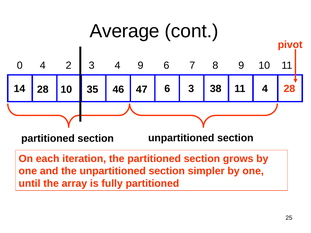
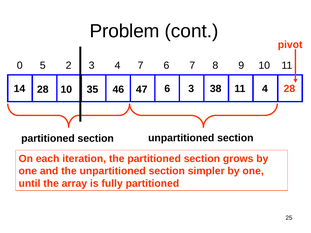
Average: Average -> Problem
0 4: 4 -> 5
4 9: 9 -> 7
